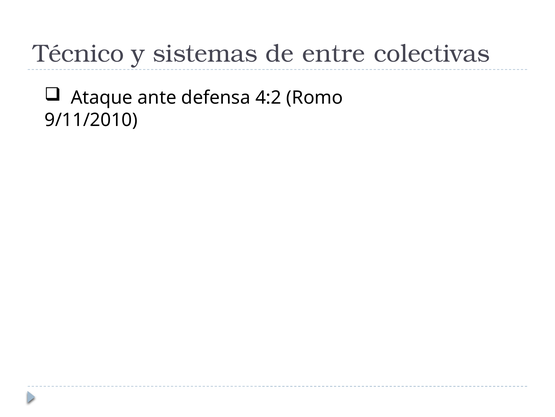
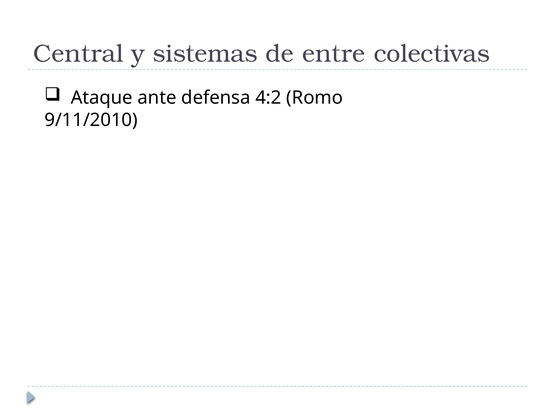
Técnico: Técnico -> Central
